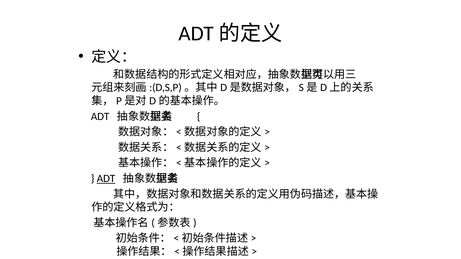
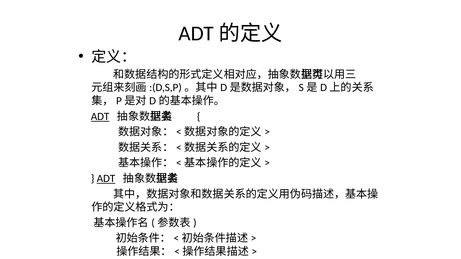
ADT at (100, 117) underline: none -> present
